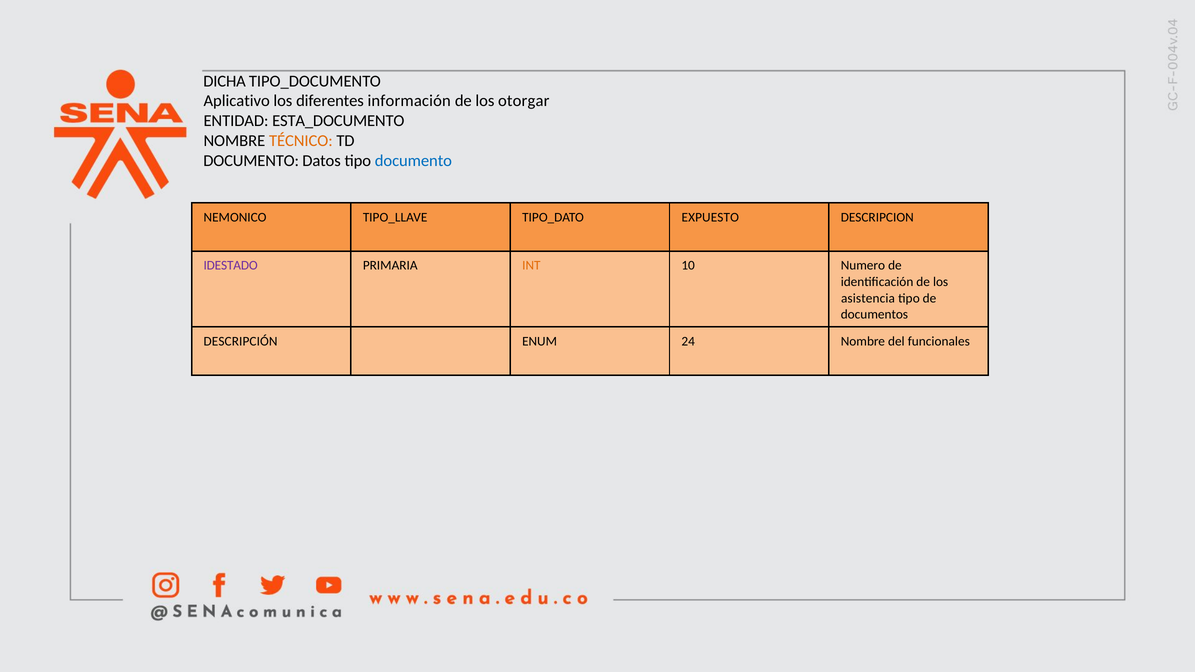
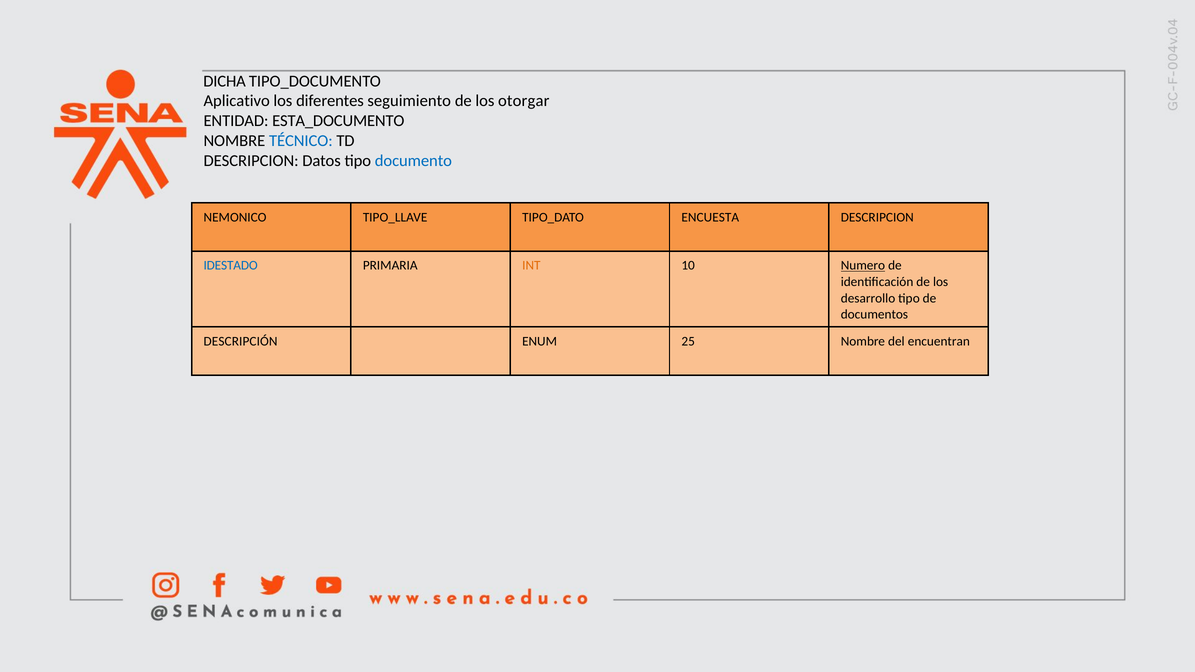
información: información -> seguimiento
TÉCNICO colour: orange -> blue
DOCUMENTO at (251, 161): DOCUMENTO -> DESCRIPCION
EXPUESTO: EXPUESTO -> ENCUESTA
IDESTADO colour: purple -> blue
Numero underline: none -> present
asistencia: asistencia -> desarrollo
24: 24 -> 25
funcionales: funcionales -> encuentran
